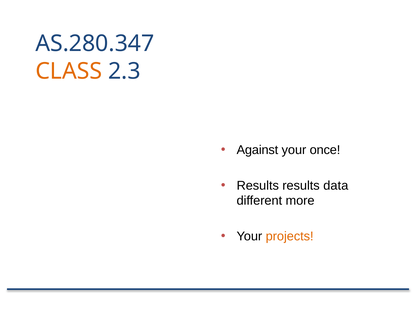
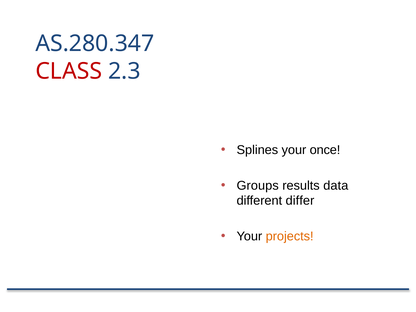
CLASS colour: orange -> red
Against: Against -> Splines
Results at (258, 185): Results -> Groups
more: more -> differ
